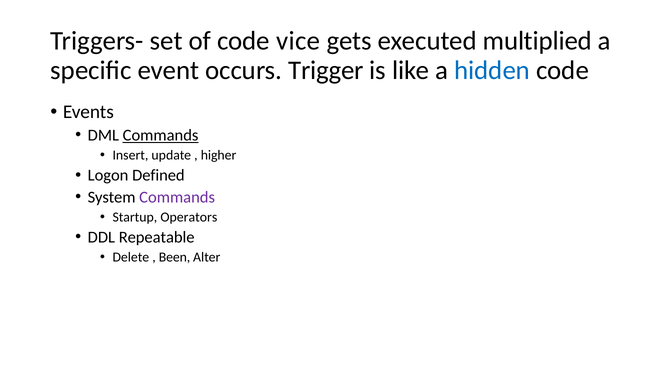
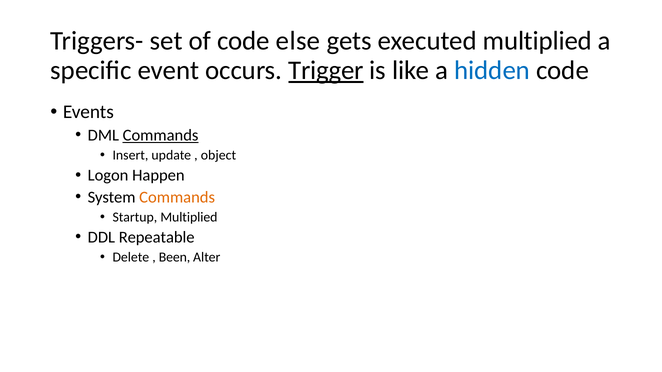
vice: vice -> else
Trigger underline: none -> present
higher: higher -> object
Defined: Defined -> Happen
Commands at (177, 197) colour: purple -> orange
Startup Operators: Operators -> Multiplied
